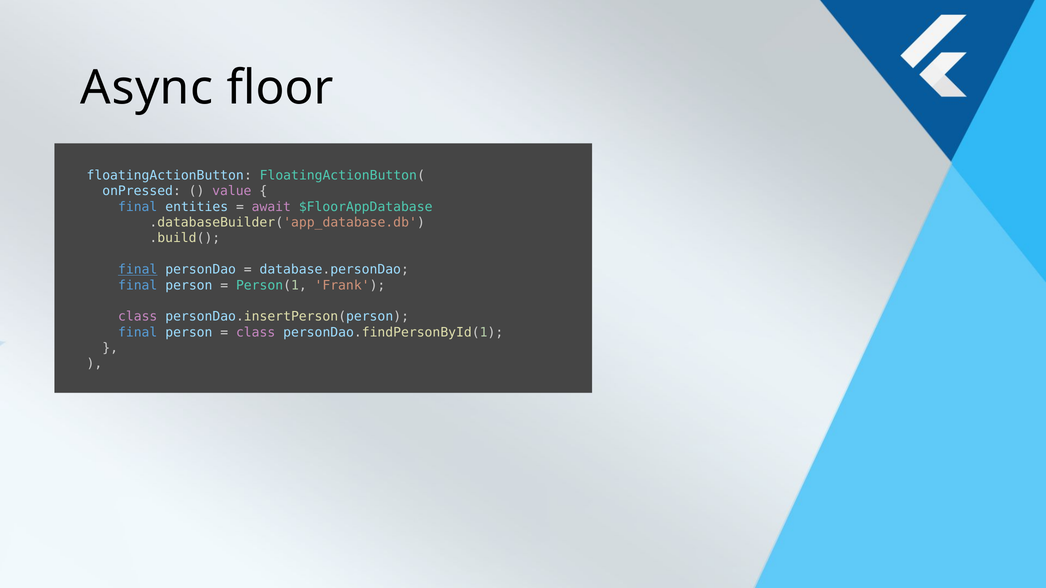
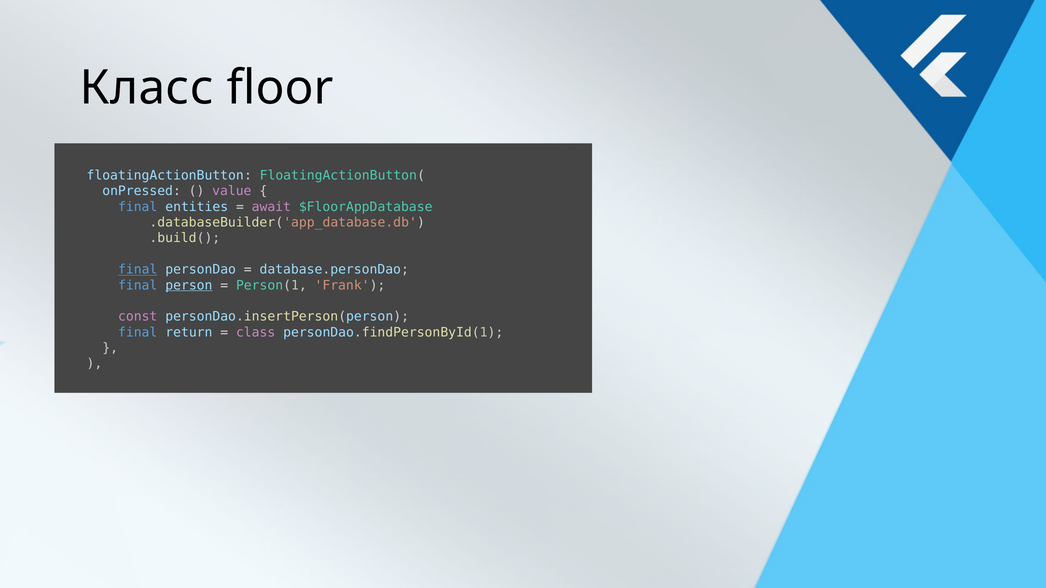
Async: Async -> Класс
person at (189, 285) underline: none -> present
class at (138, 317): class -> const
person at (189, 332): person -> return
